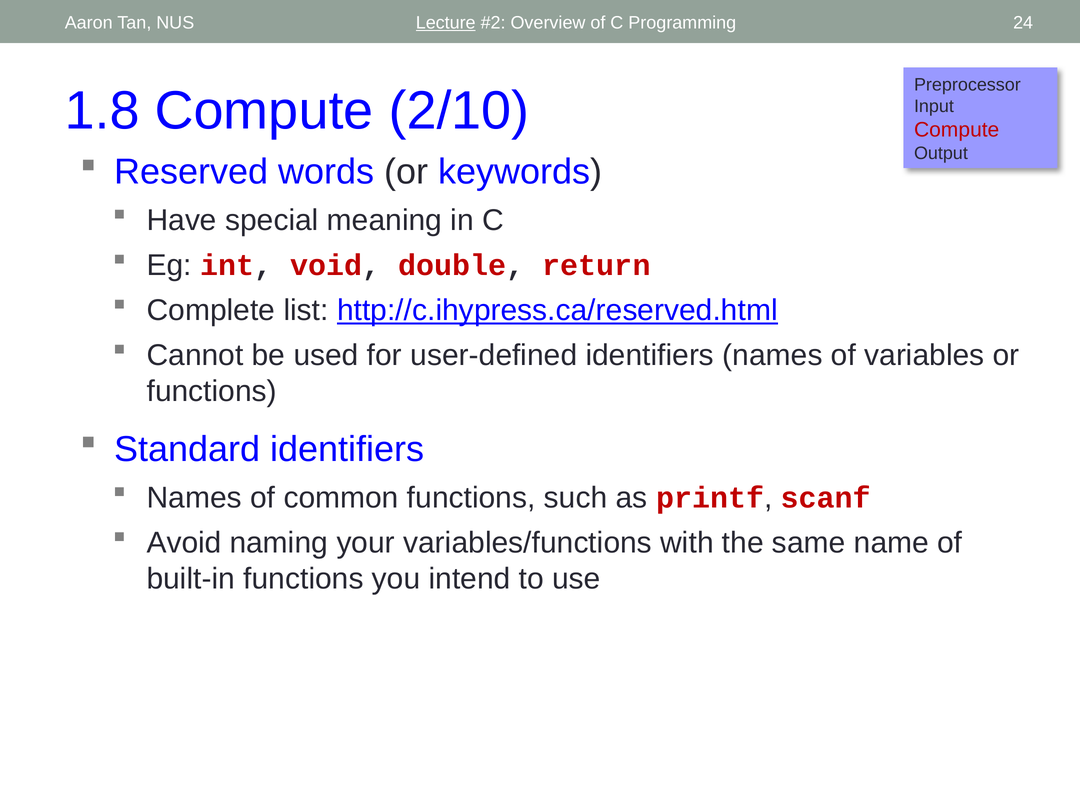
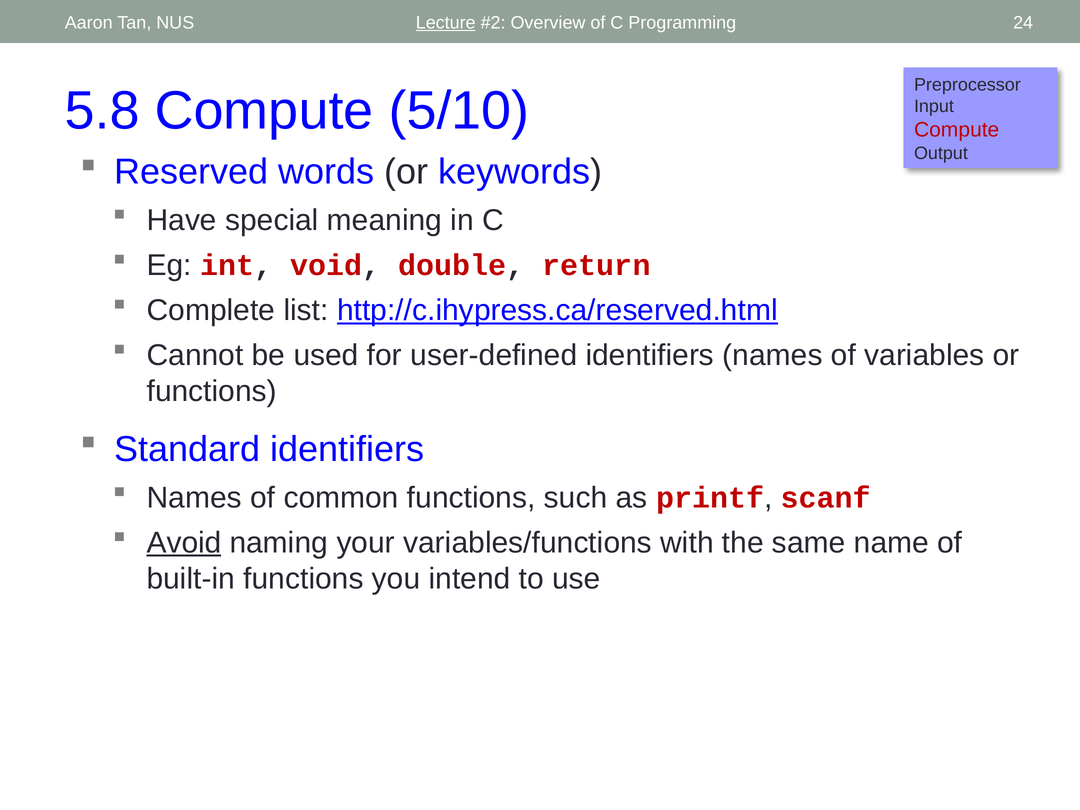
1.8: 1.8 -> 5.8
2/10: 2/10 -> 5/10
Avoid underline: none -> present
